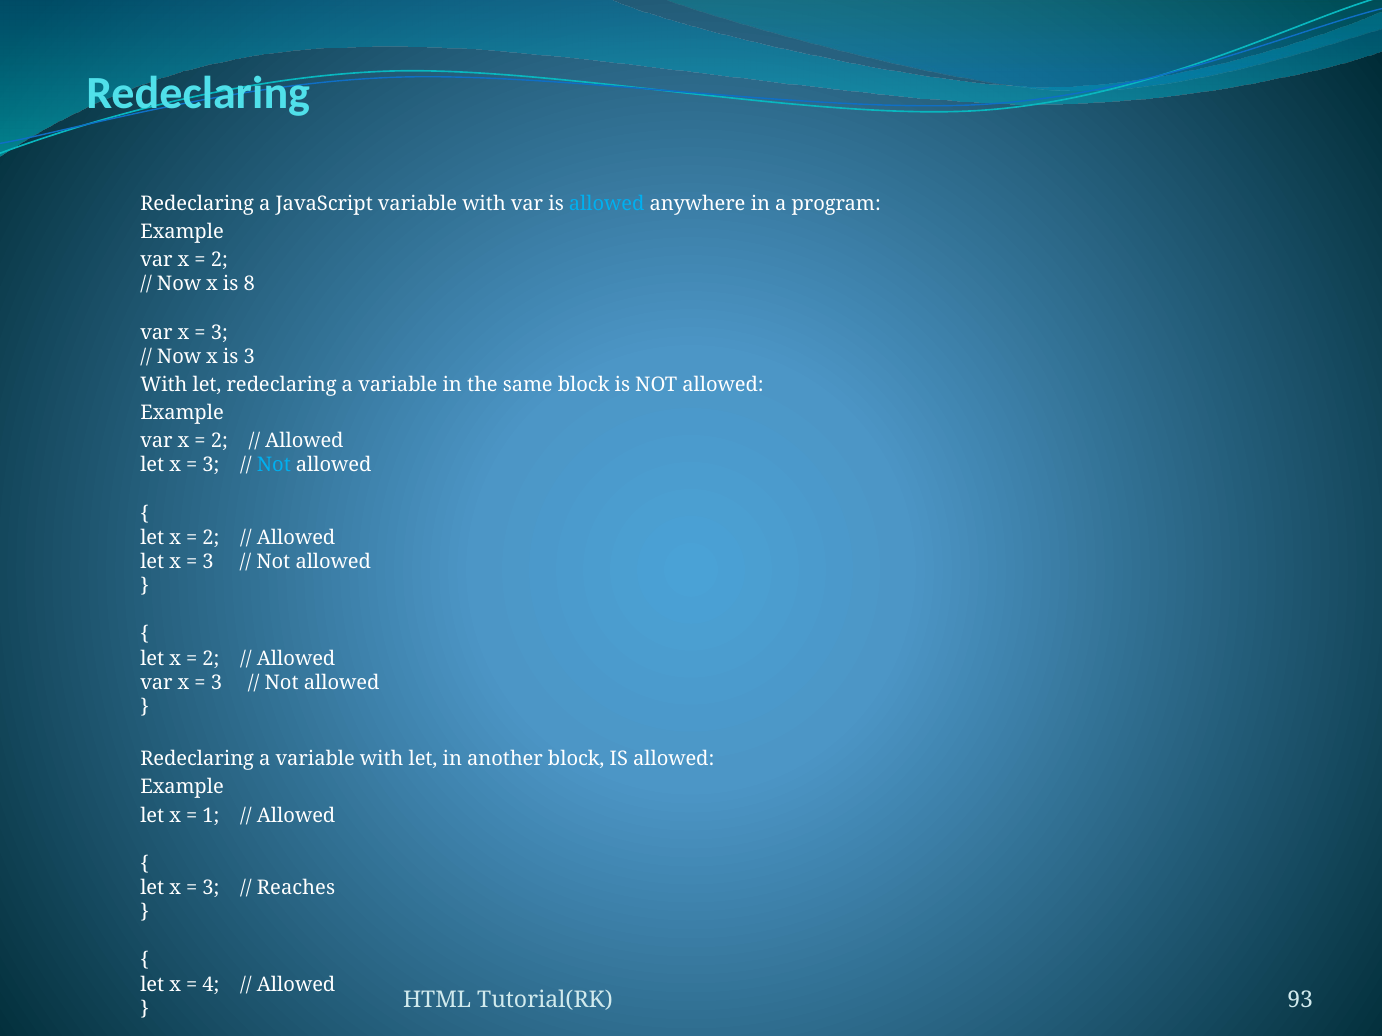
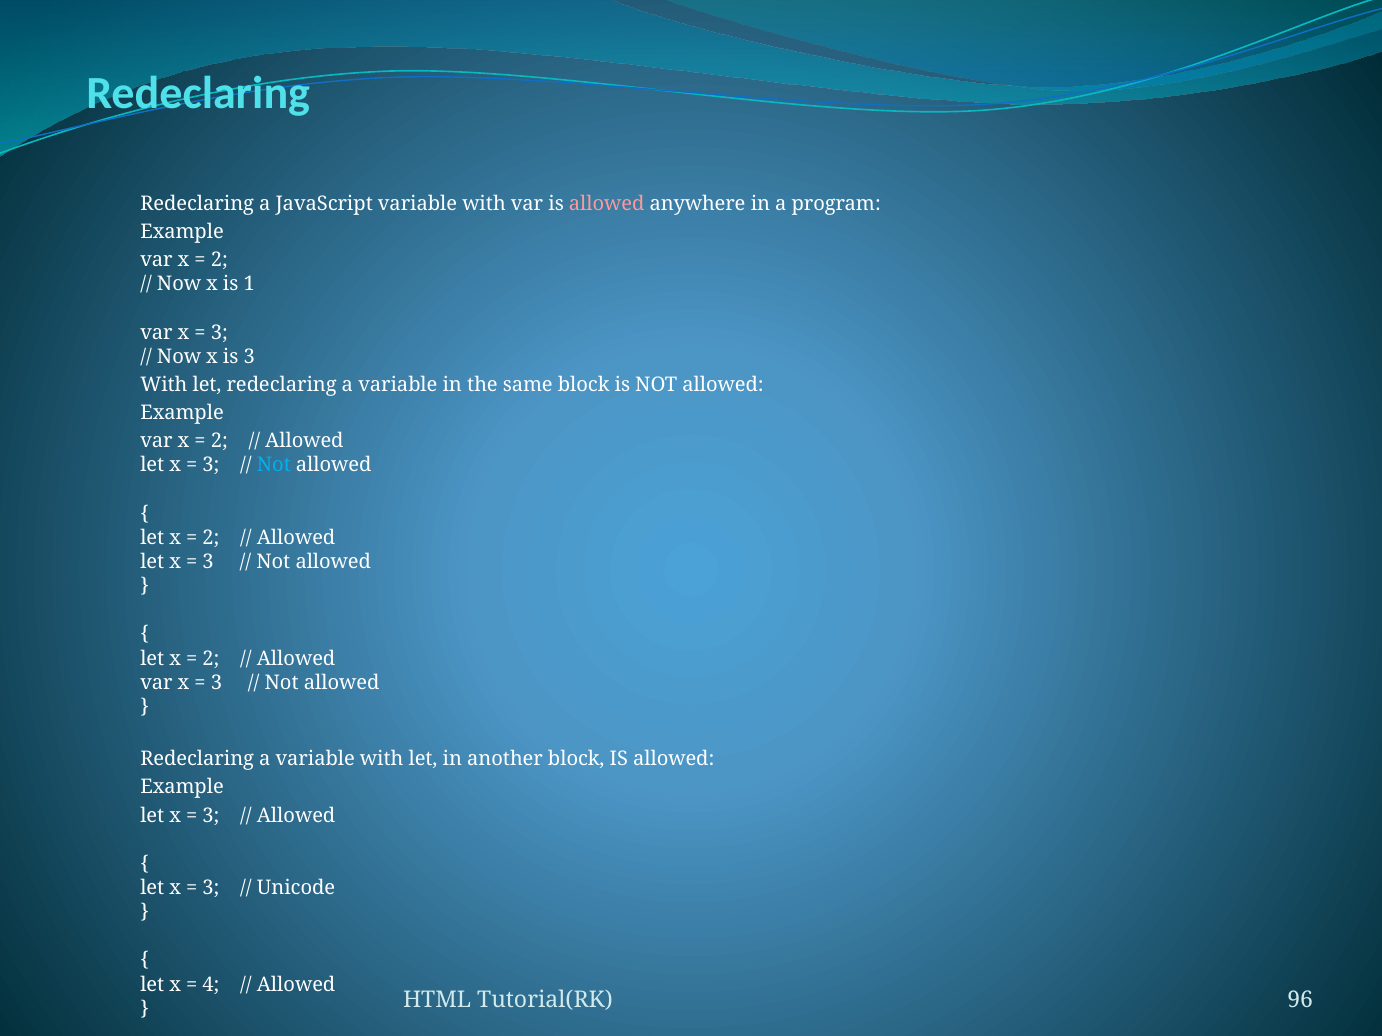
allowed at (607, 204) colour: light blue -> pink
8: 8 -> 1
1 at (211, 816): 1 -> 3
Reaches: Reaches -> Unicode
93: 93 -> 96
